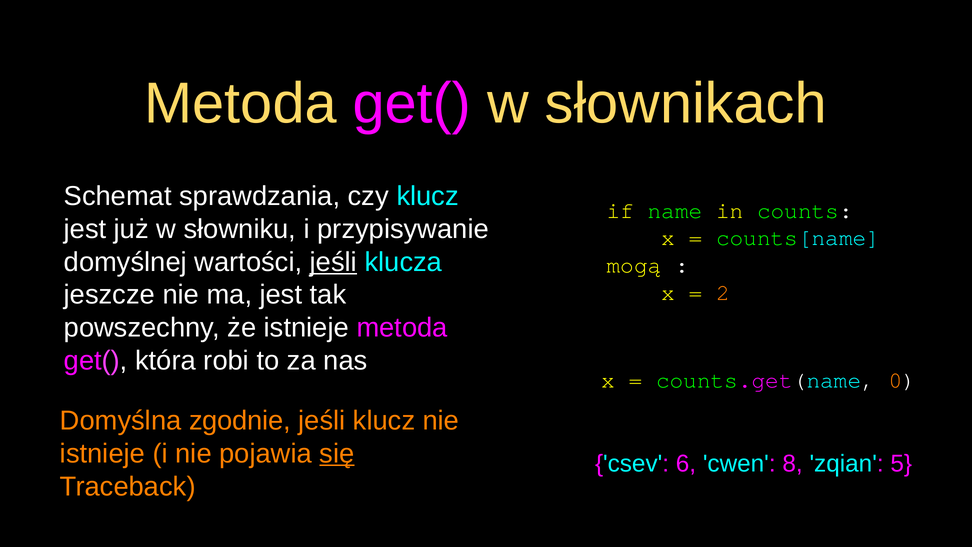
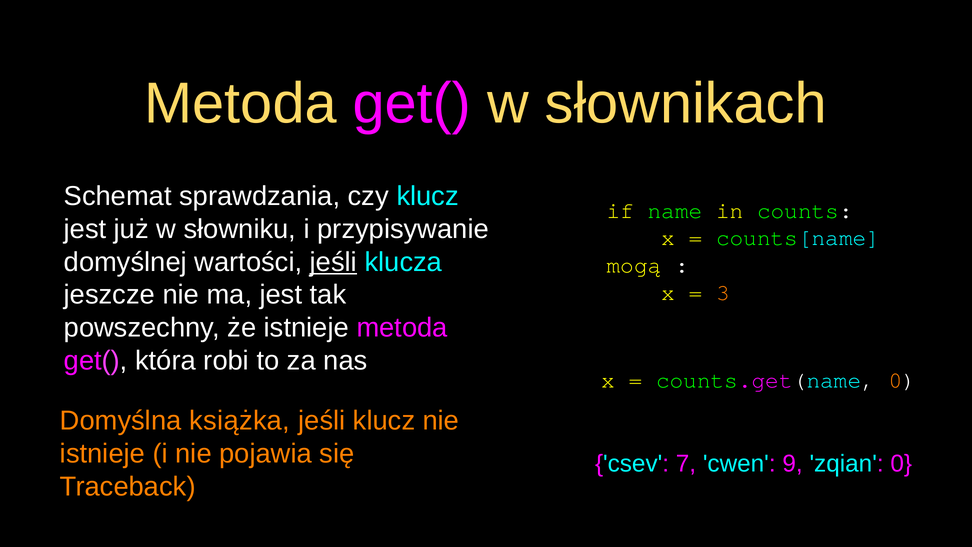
2: 2 -> 3
zgodnie: zgodnie -> książka
się underline: present -> none
6: 6 -> 7
8: 8 -> 9
zqian 5: 5 -> 0
